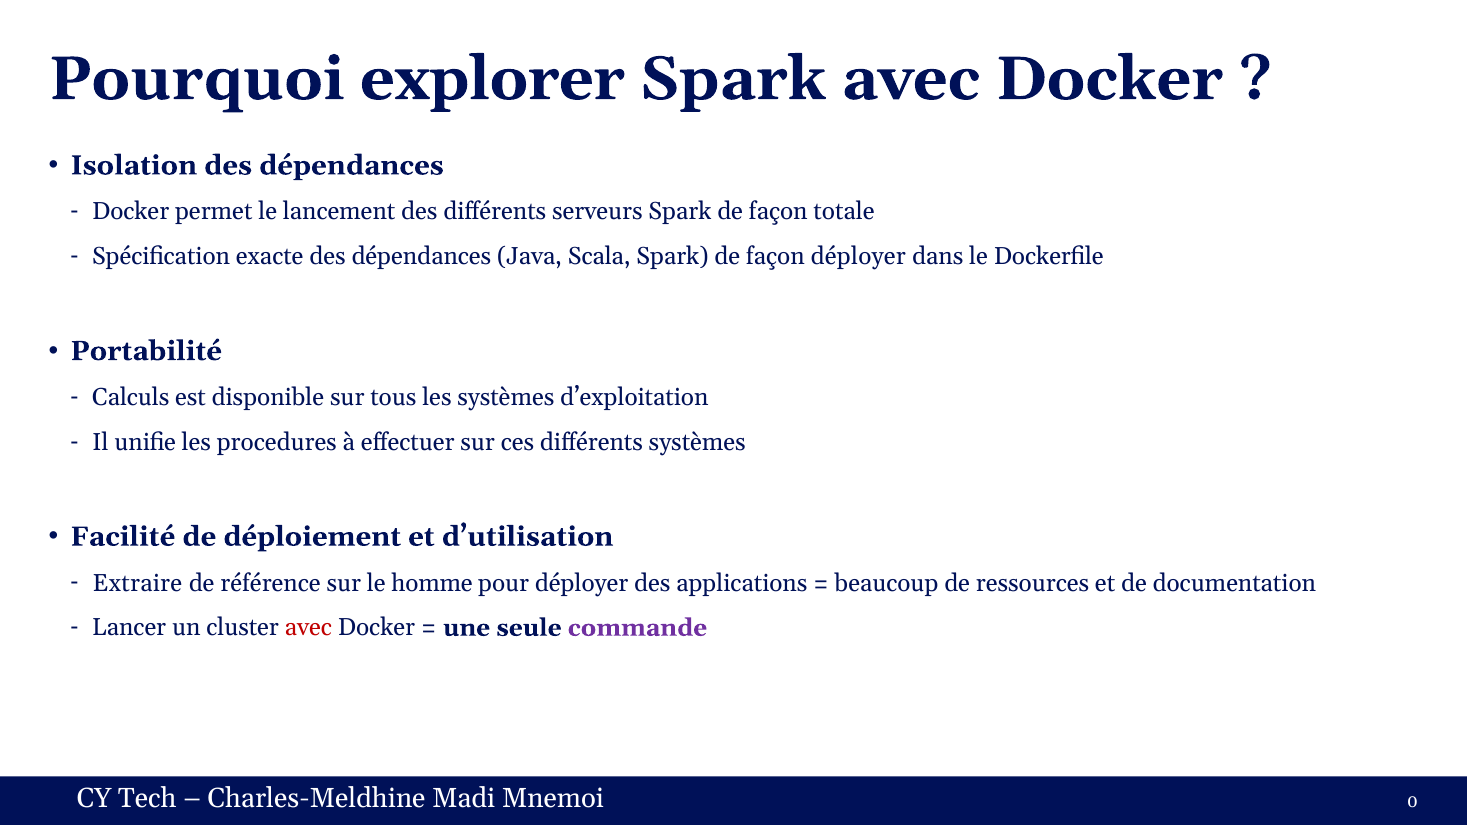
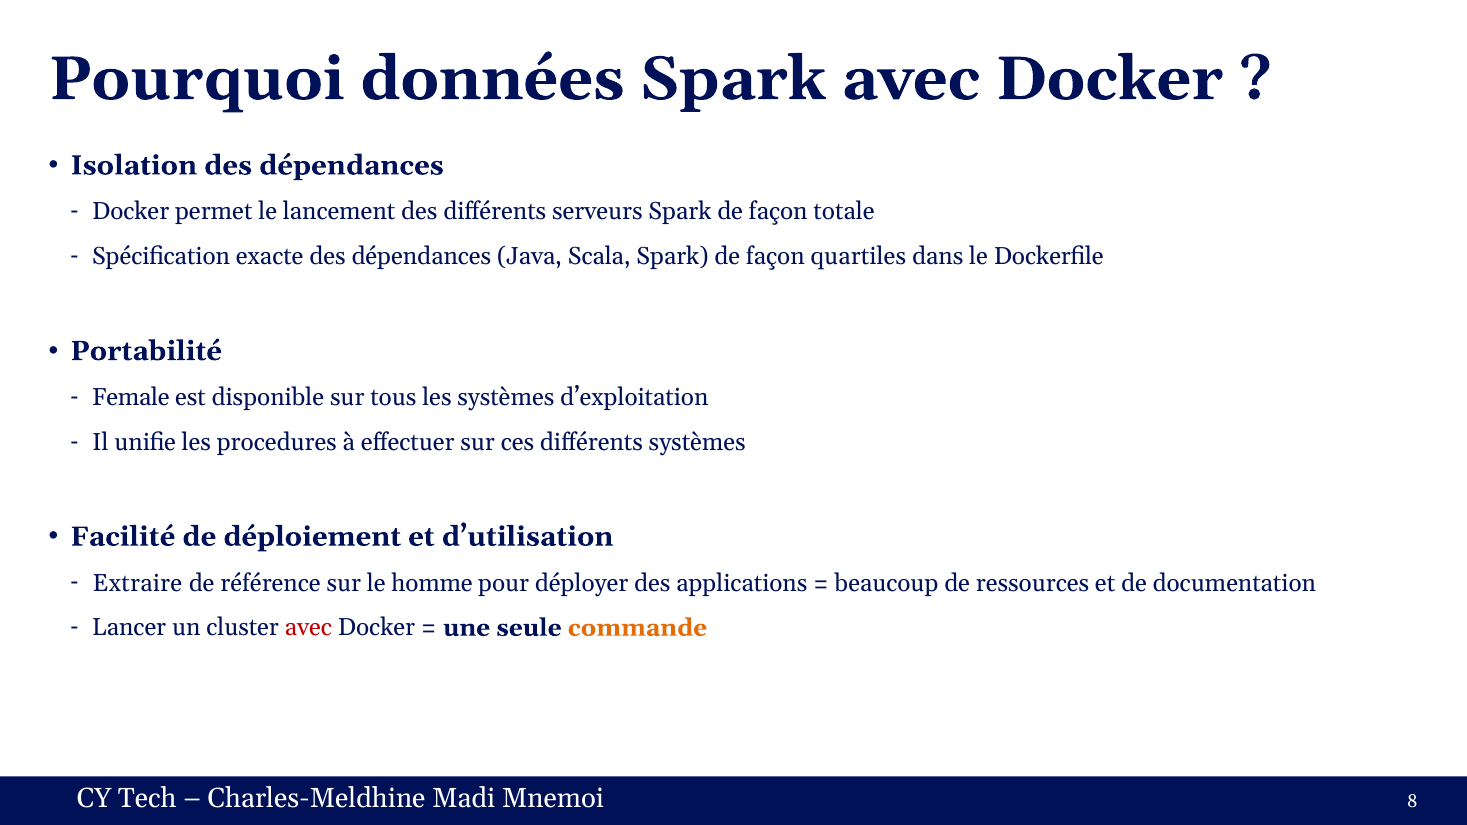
explorer: explorer -> données
façon déployer: déployer -> quartiles
Calculs: Calculs -> Female
commande colour: purple -> orange
0: 0 -> 8
